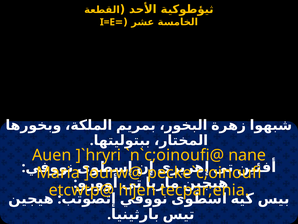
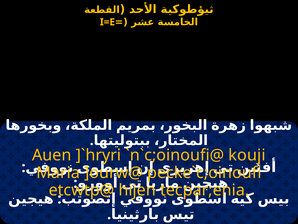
nane: nane -> kouji
